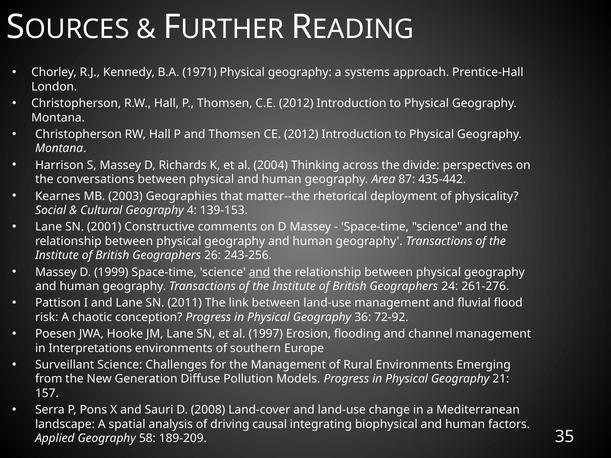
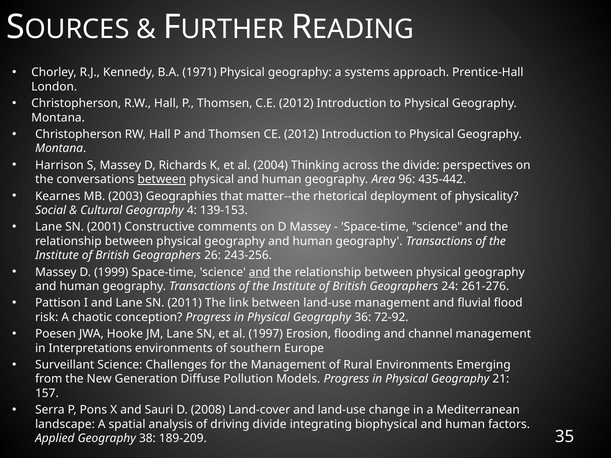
between at (162, 180) underline: none -> present
87: 87 -> 96
driving causal: causal -> divide
58: 58 -> 38
